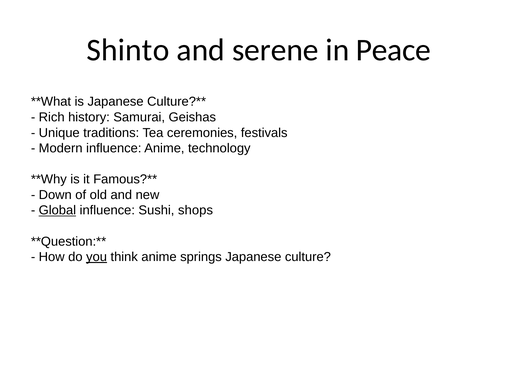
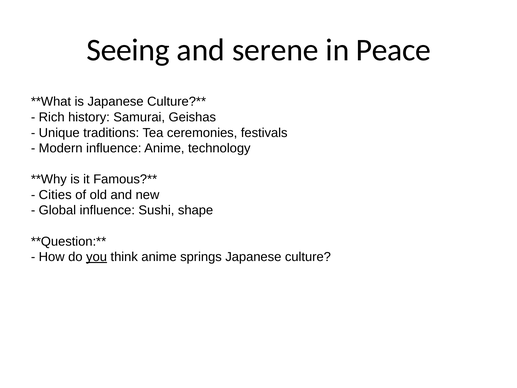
Shinto: Shinto -> Seeing
Down: Down -> Cities
Global underline: present -> none
shops: shops -> shape
